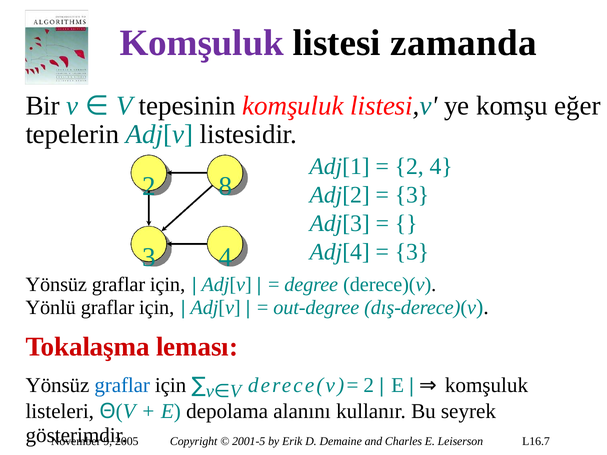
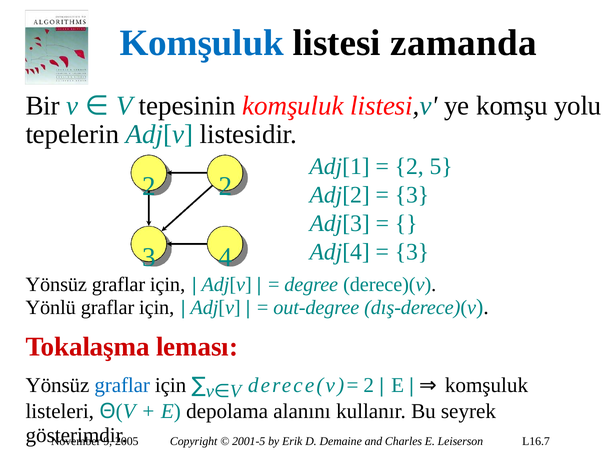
Komşuluk at (202, 43) colour: purple -> blue
eğer: eğer -> yolu
2 4: 4 -> 5
2 8: 8 -> 2
